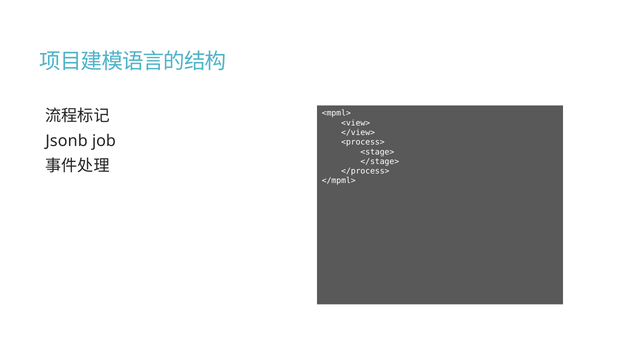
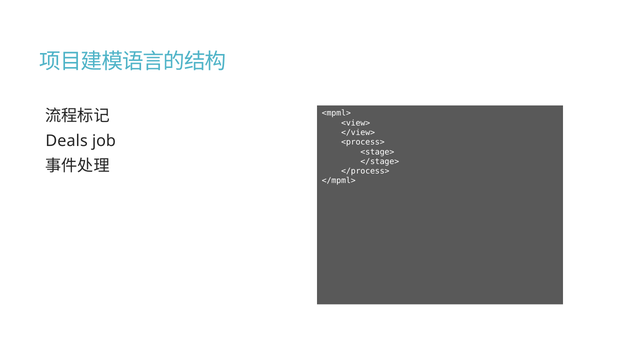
Jsonb: Jsonb -> Deals
